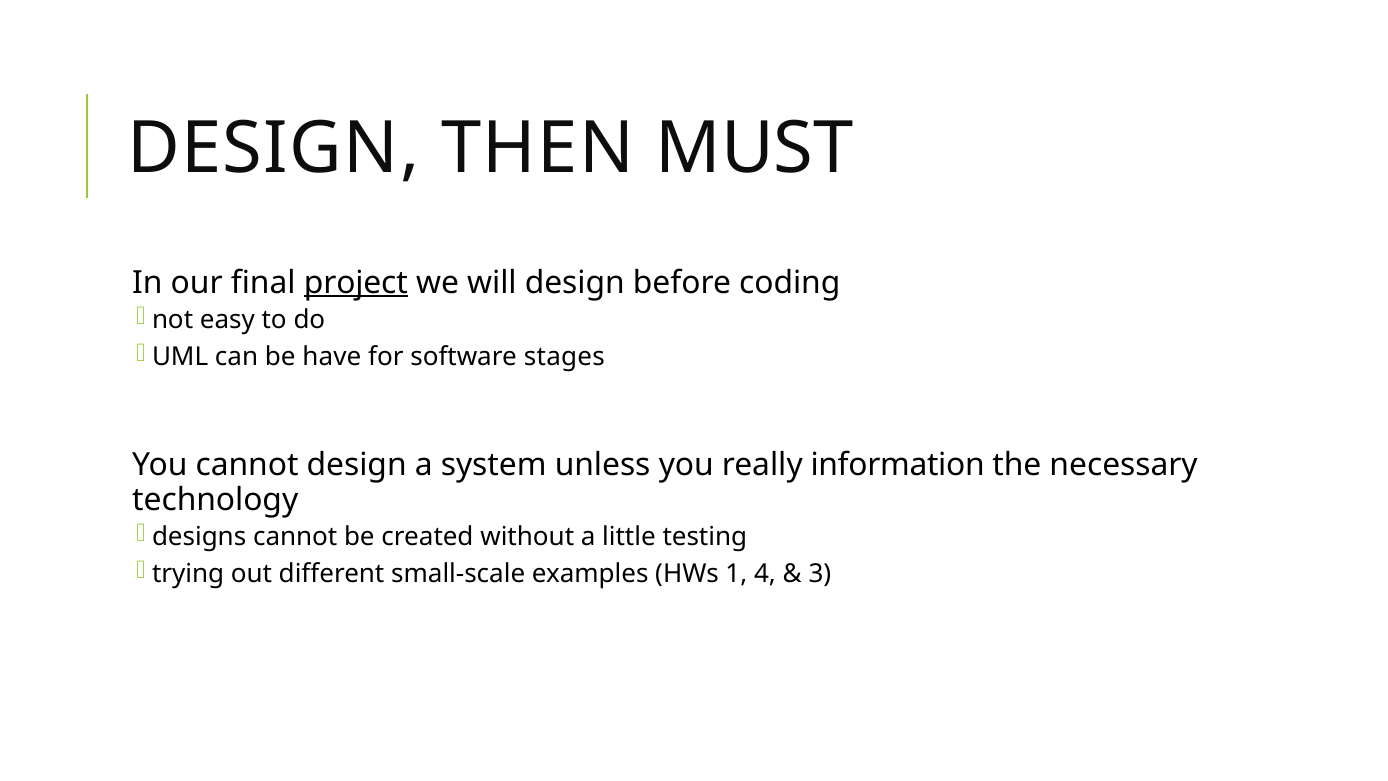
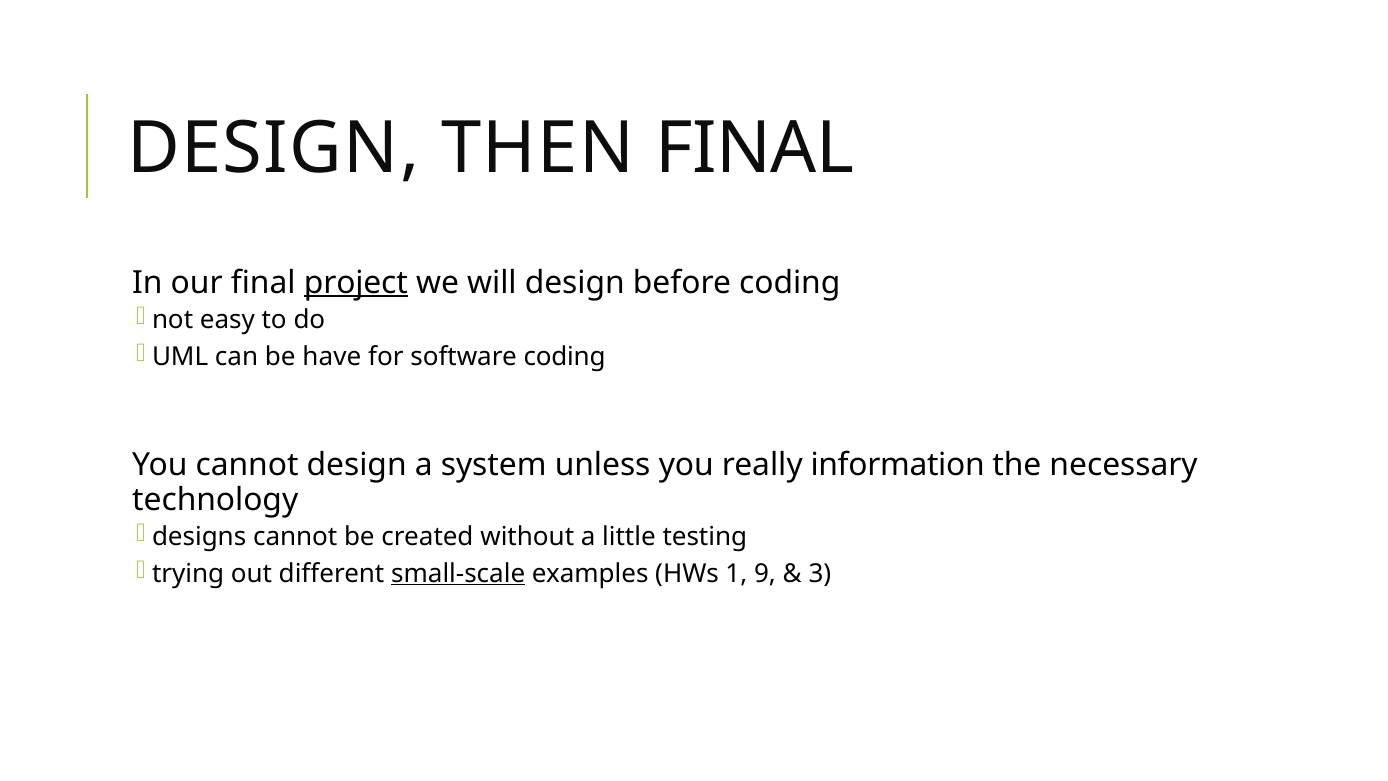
THEN MUST: MUST -> FINAL
software stages: stages -> coding
small-scale underline: none -> present
4: 4 -> 9
